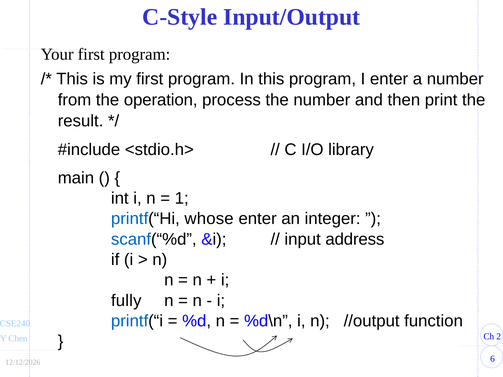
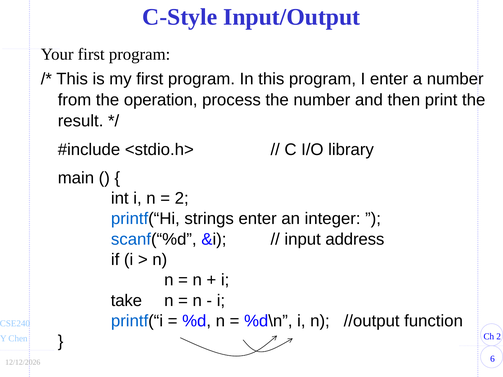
1 at (182, 198): 1 -> 2
whose: whose -> strings
fully: fully -> take
